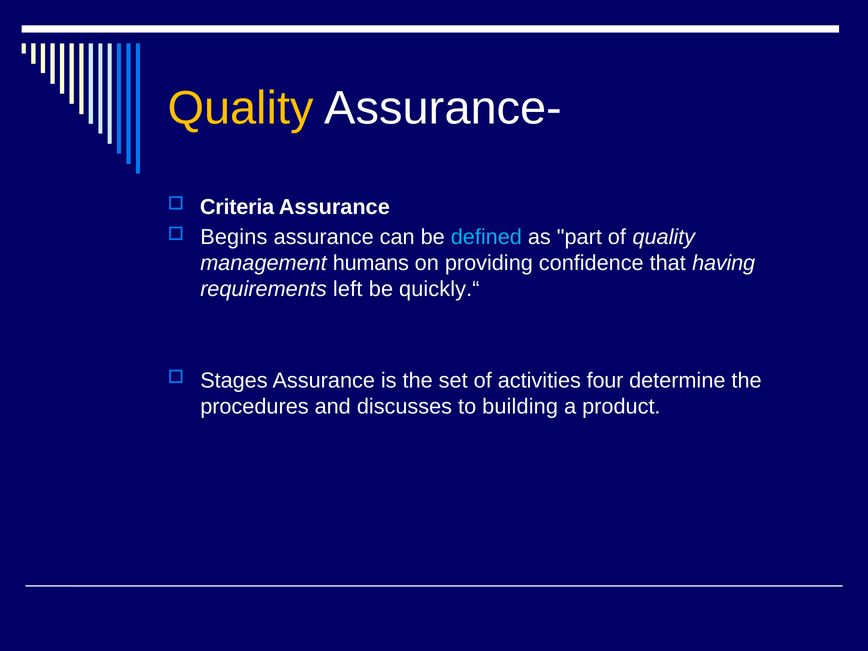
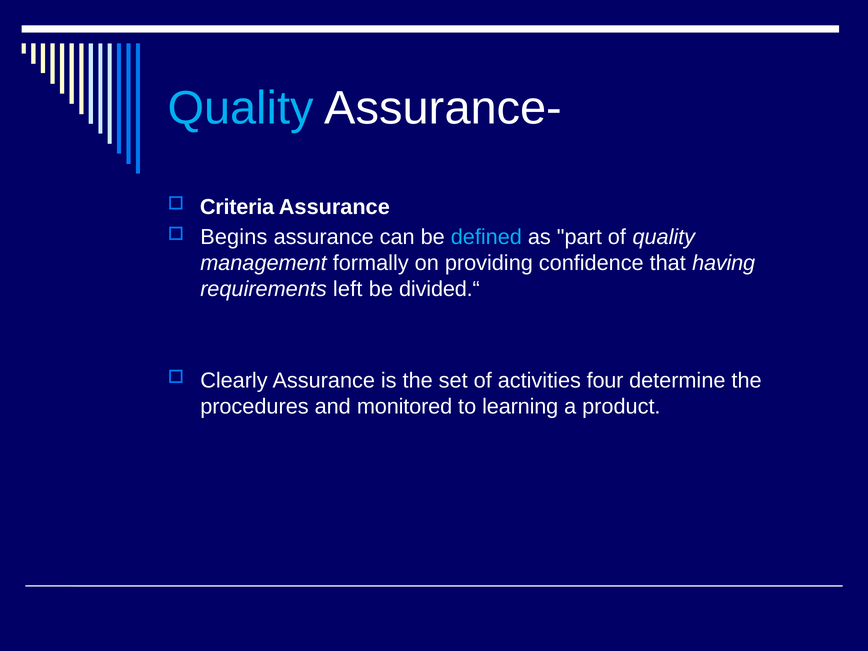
Quality at (241, 108) colour: yellow -> light blue
humans: humans -> formally
quickly.“: quickly.“ -> divided.“
Stages: Stages -> Clearly
discusses: discusses -> monitored
building: building -> learning
